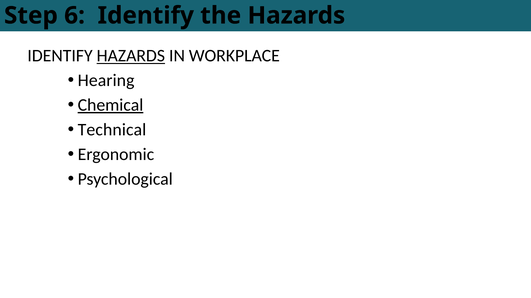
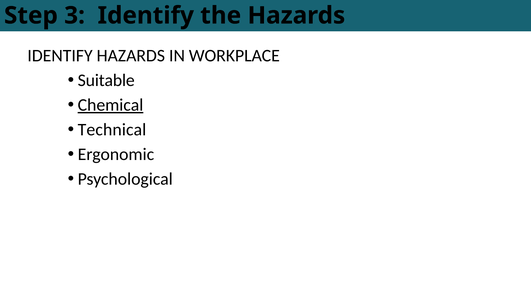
6: 6 -> 3
HAZARDS at (131, 56) underline: present -> none
Hearing: Hearing -> Suitable
